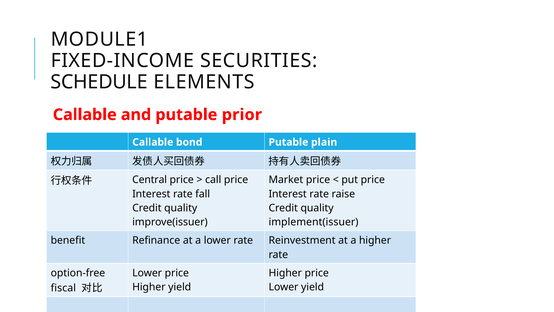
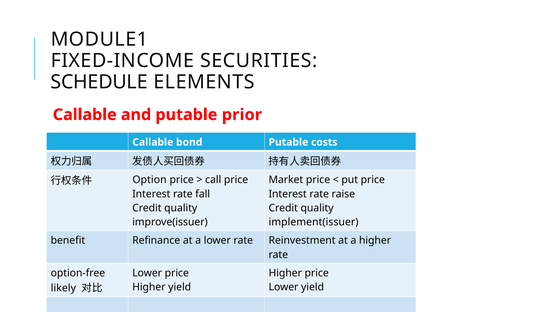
plain: plain -> costs
Central: Central -> Option
fiscal: fiscal -> likely
